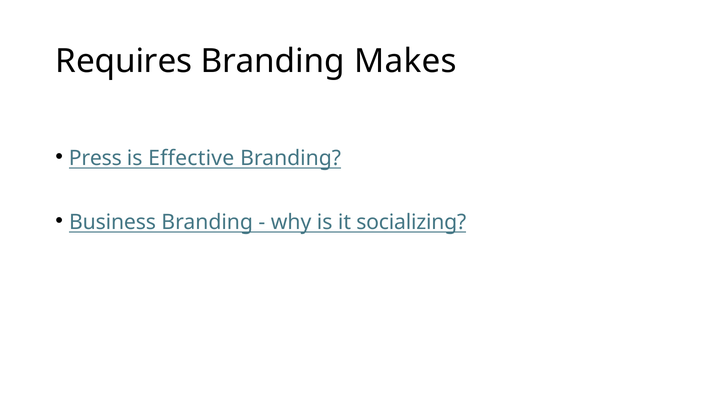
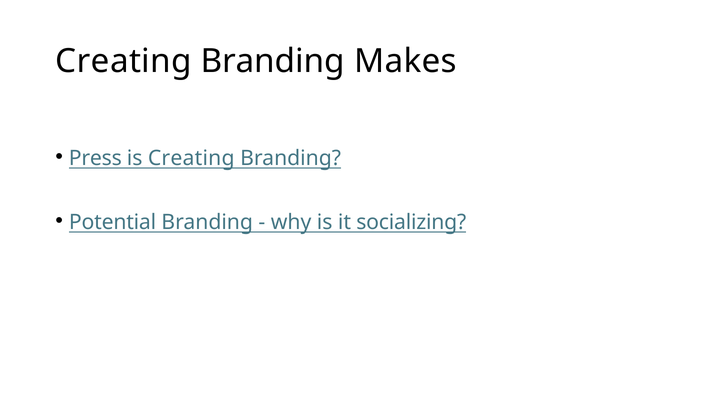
Requires at (124, 61): Requires -> Creating
is Effective: Effective -> Creating
Business: Business -> Potential
